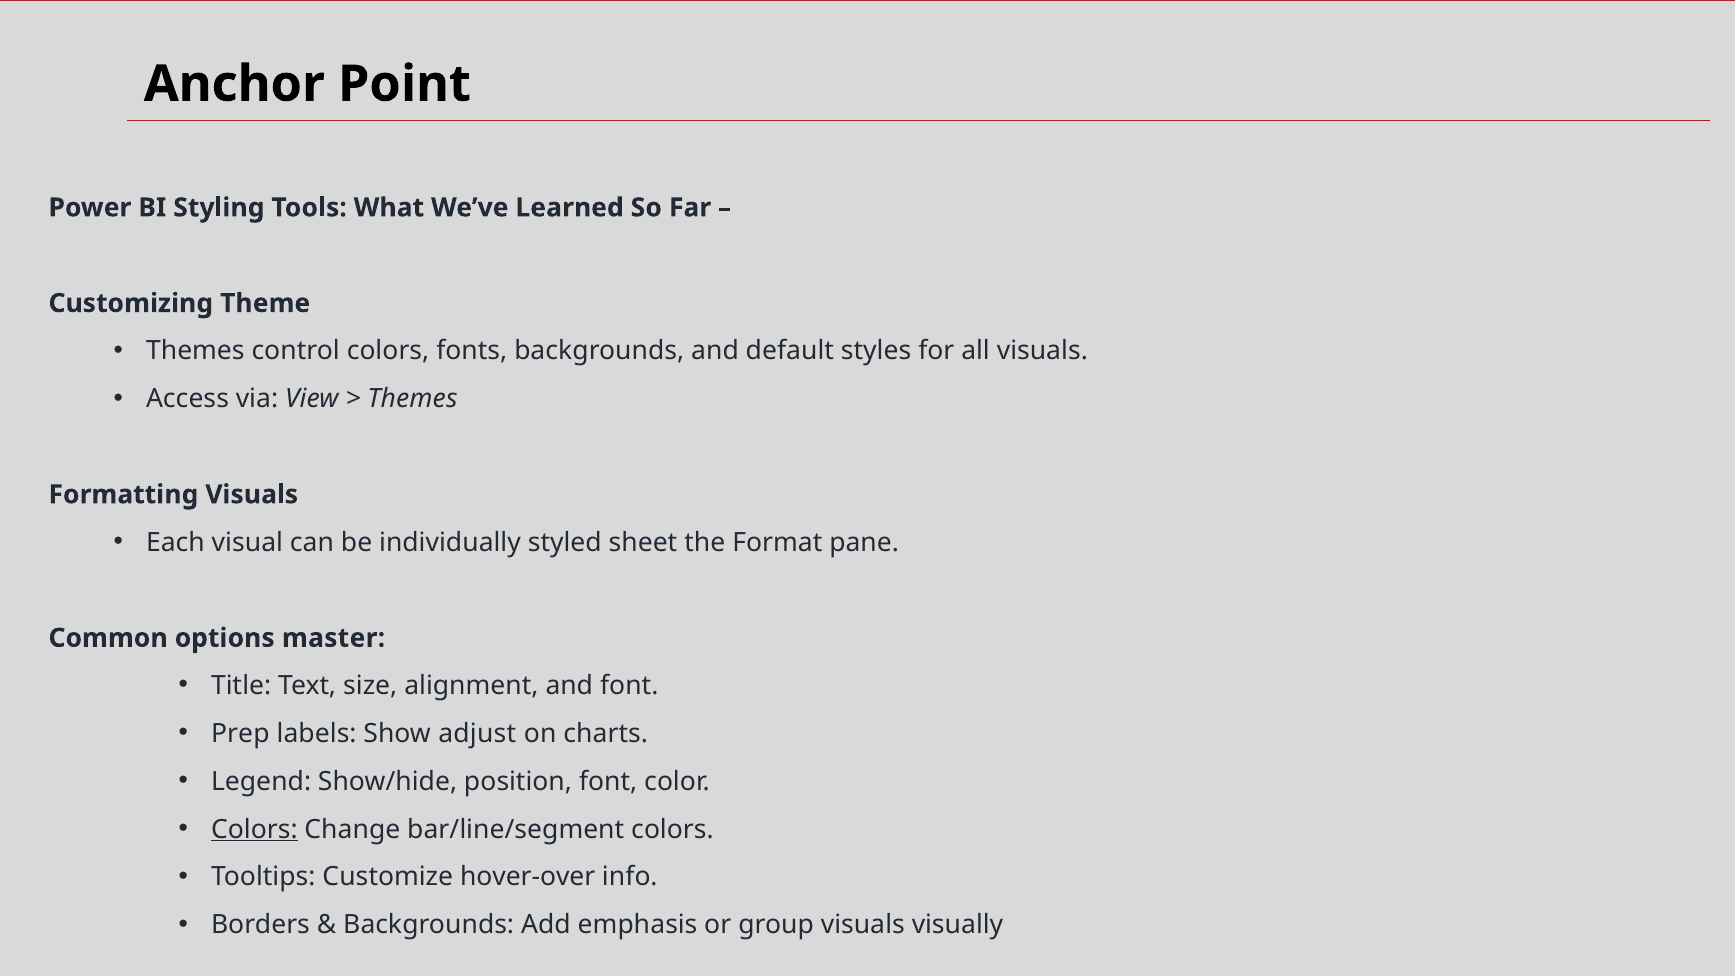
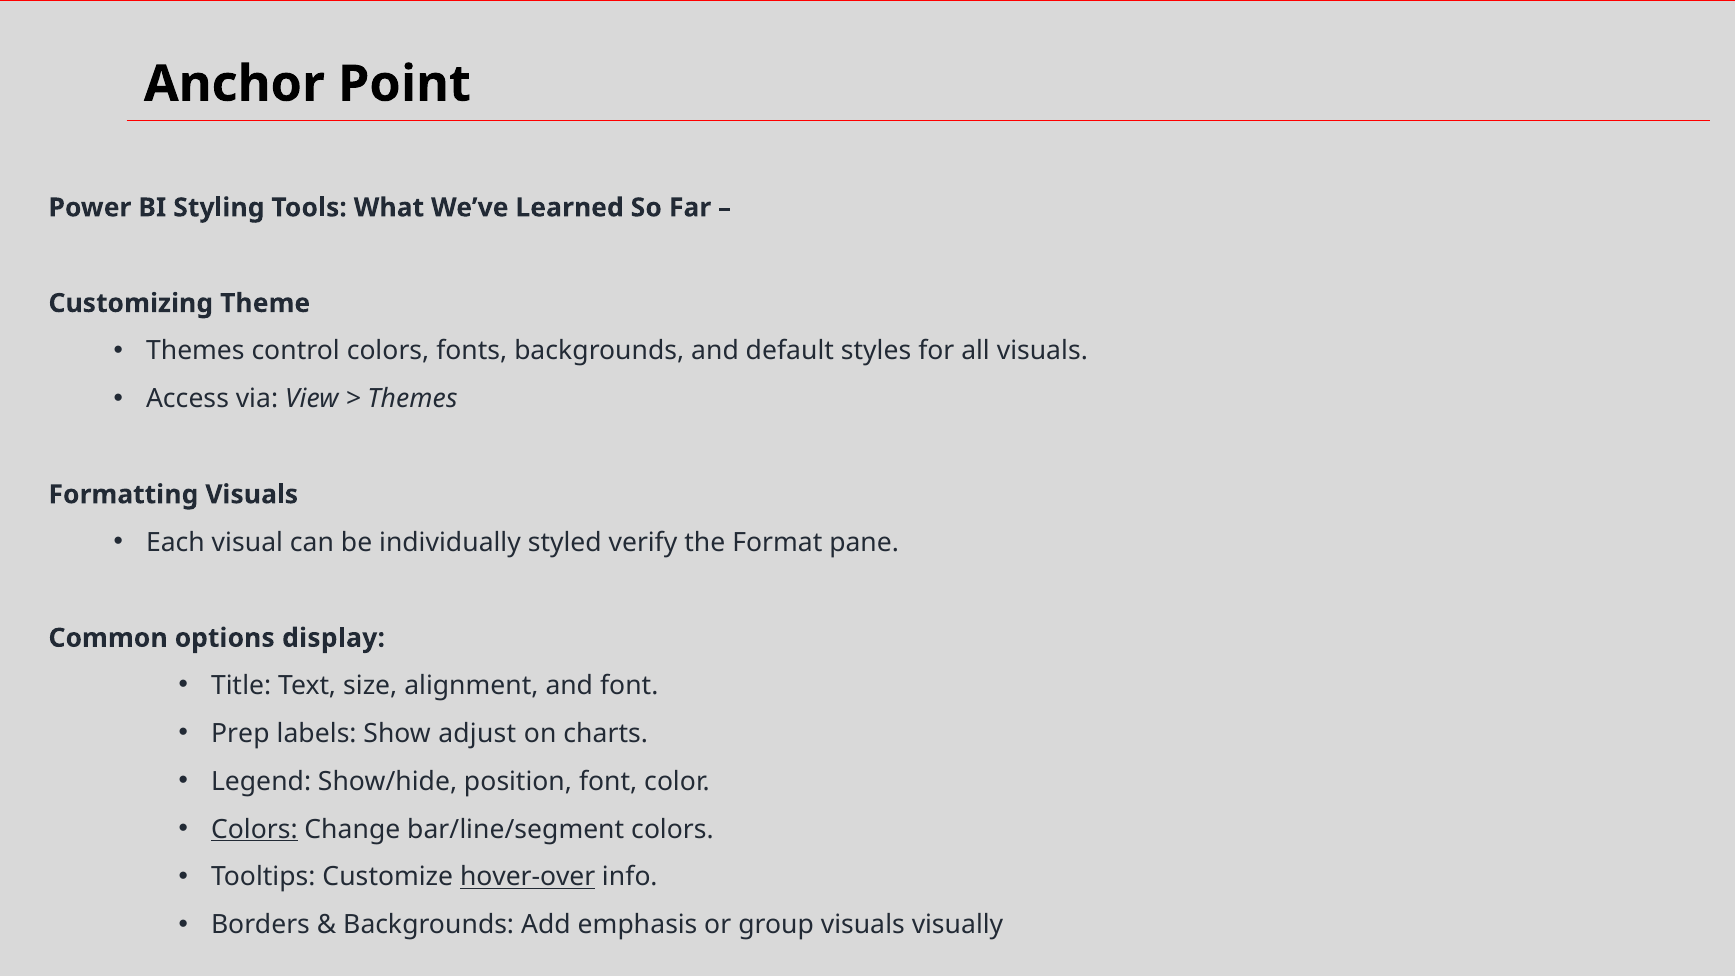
sheet: sheet -> verify
master: master -> display
hover-over underline: none -> present
